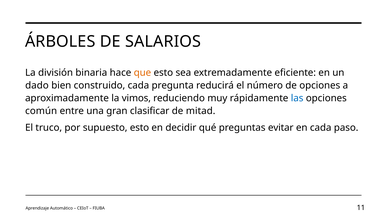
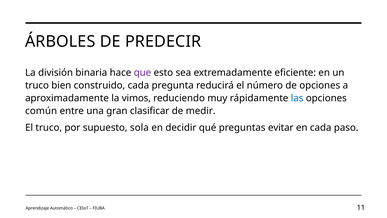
SALARIOS: SALARIOS -> PREDECIR
que colour: orange -> purple
dado at (37, 85): dado -> truco
mitad: mitad -> medir
supuesto esto: esto -> sola
